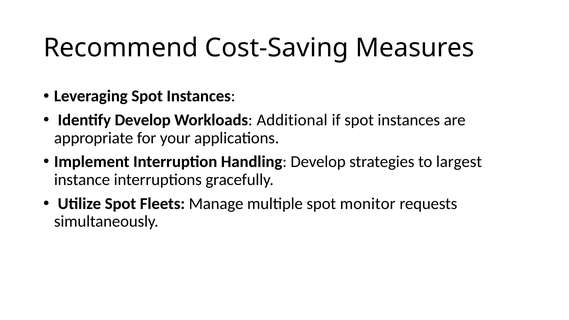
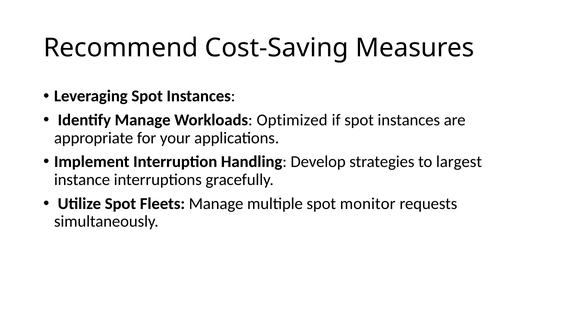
Identify Develop: Develop -> Manage
Additional: Additional -> Optimized
